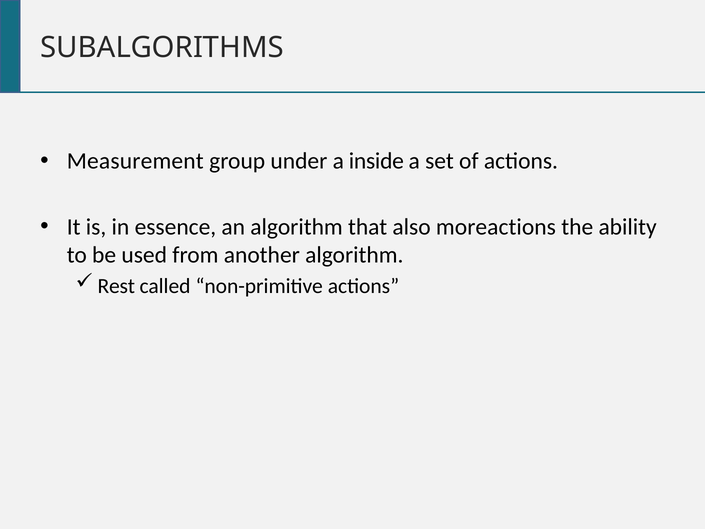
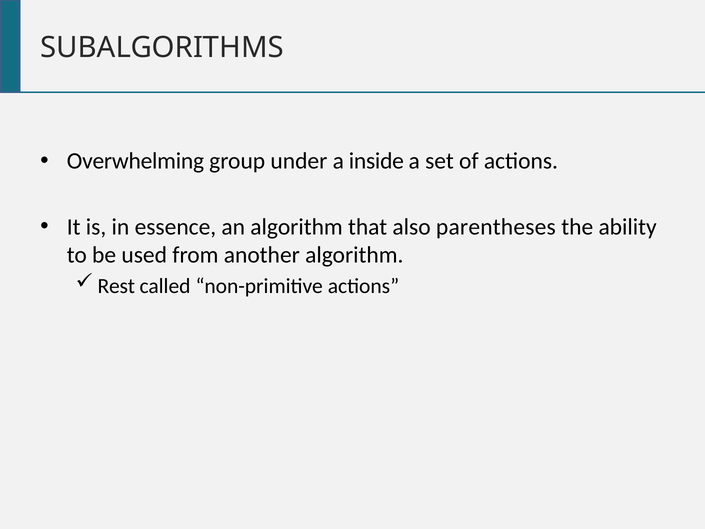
Measurement: Measurement -> Overwhelming
moreactions: moreactions -> parentheses
